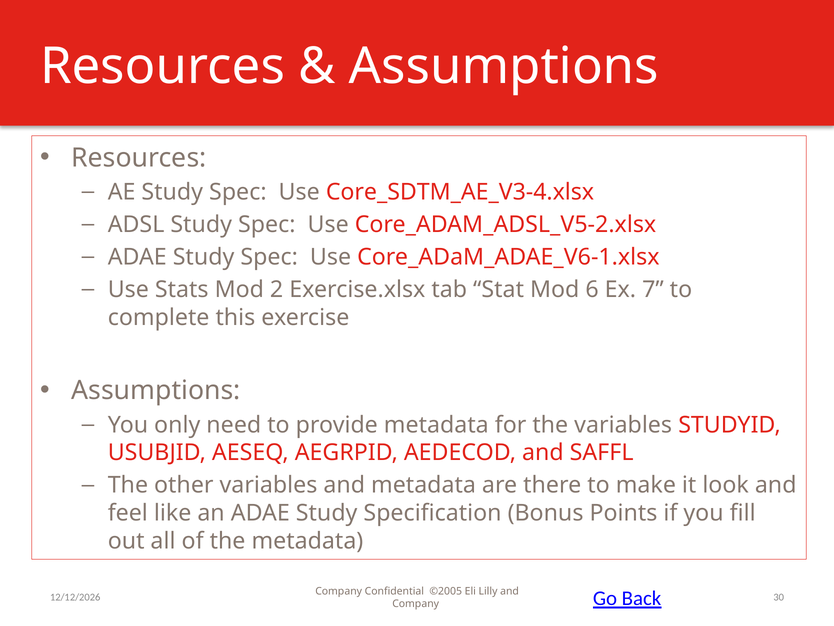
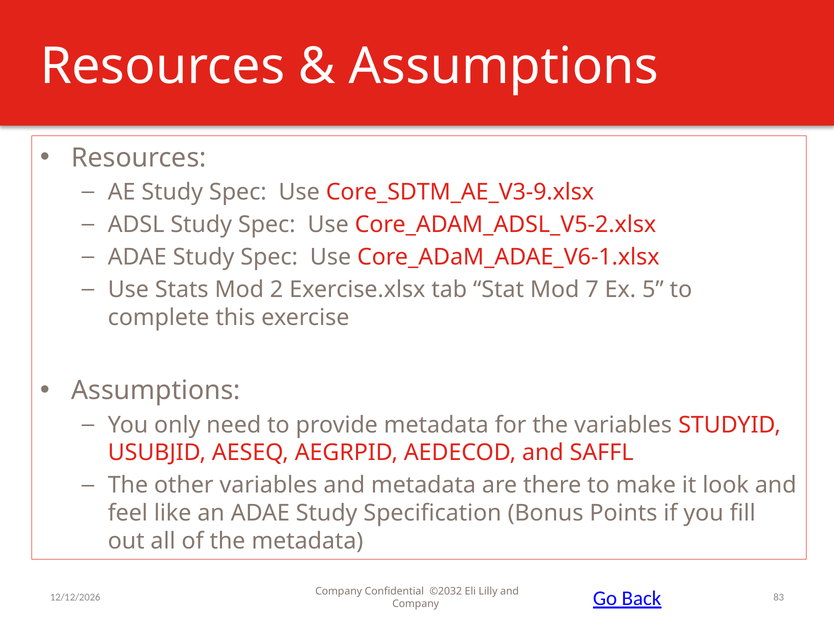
Core_SDTM_AE_V3-4.xlsx: Core_SDTM_AE_V3-4.xlsx -> Core_SDTM_AE_V3-9.xlsx
6: 6 -> 7
7: 7 -> 5
©2005: ©2005 -> ©2032
30: 30 -> 83
